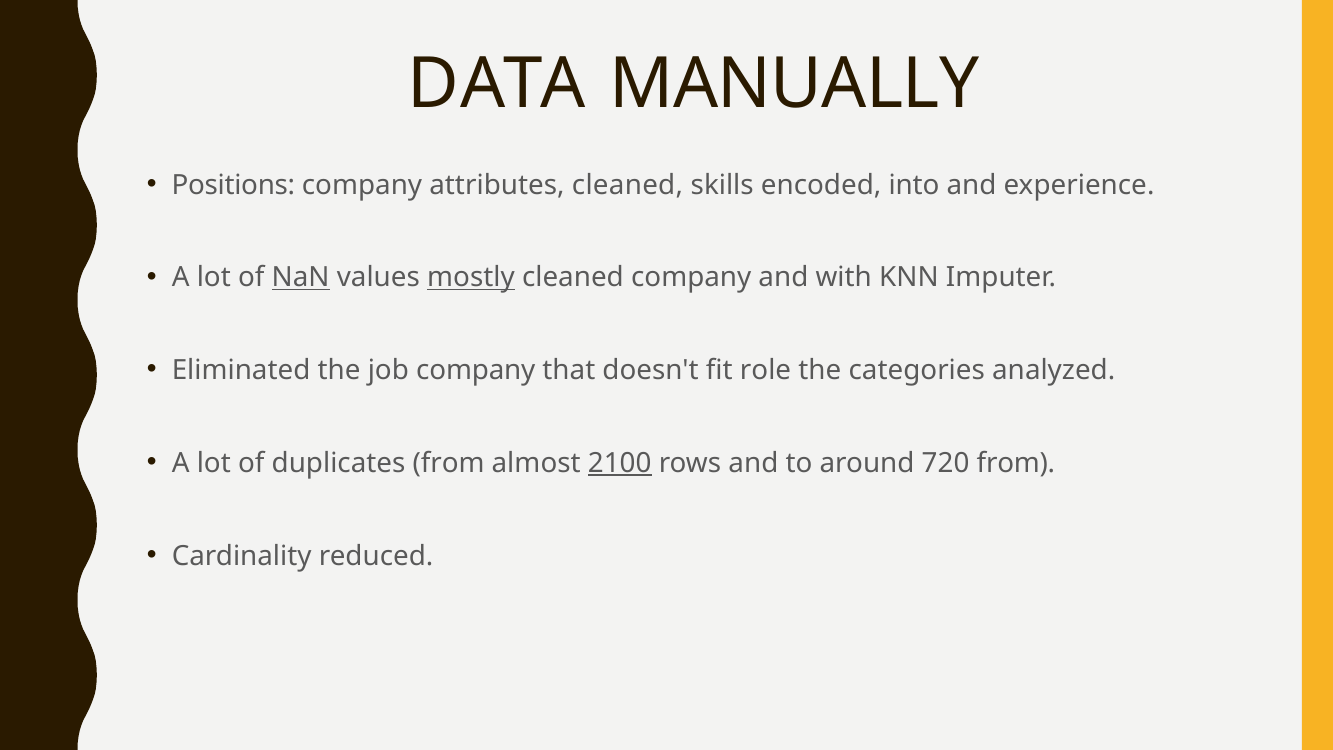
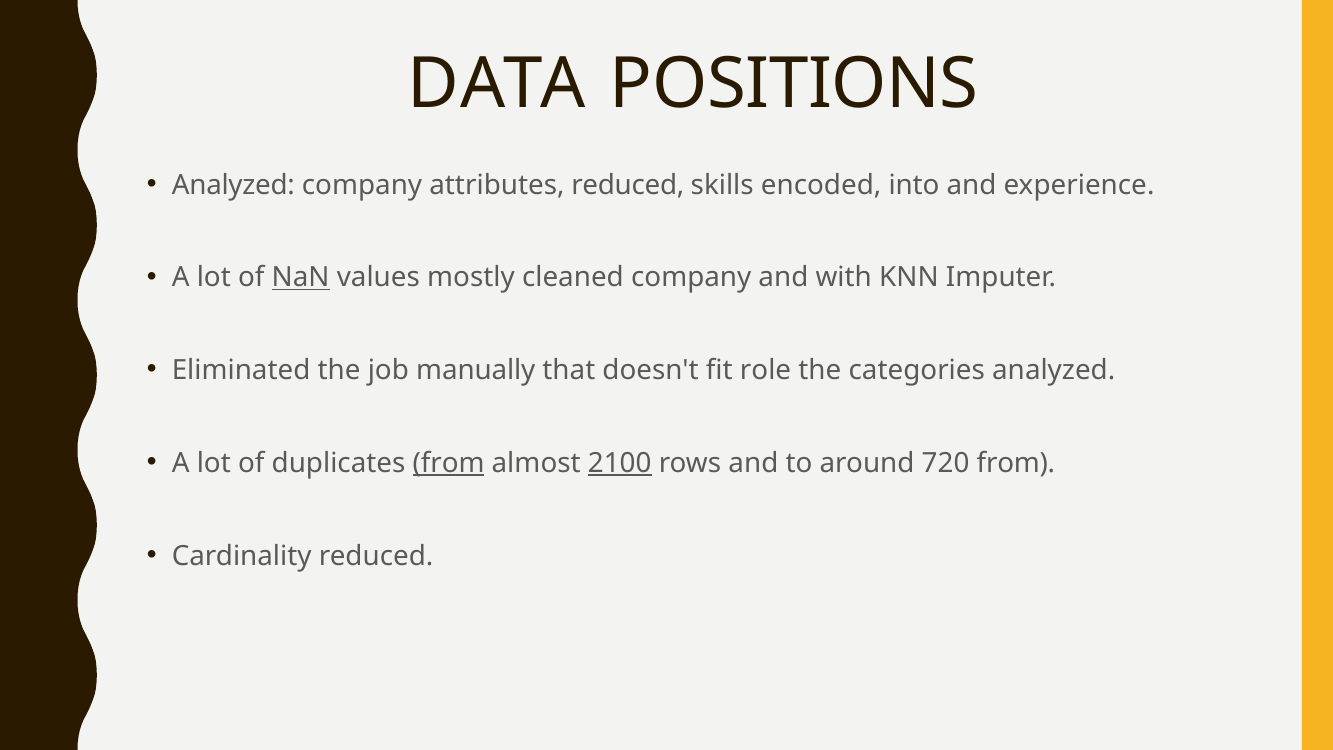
MANUALLY: MANUALLY -> POSITIONS
Positions at (233, 185): Positions -> Analyzed
attributes cleaned: cleaned -> reduced
mostly underline: present -> none
job company: company -> manually
from at (449, 463) underline: none -> present
